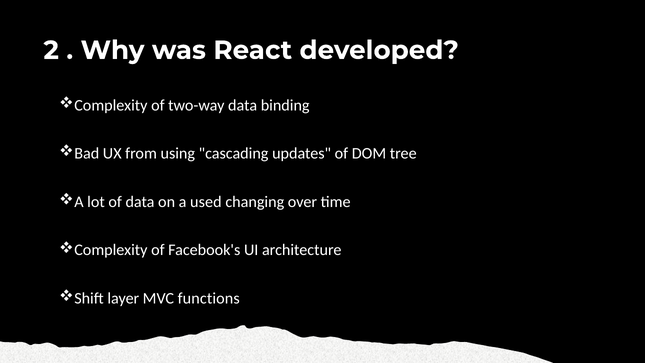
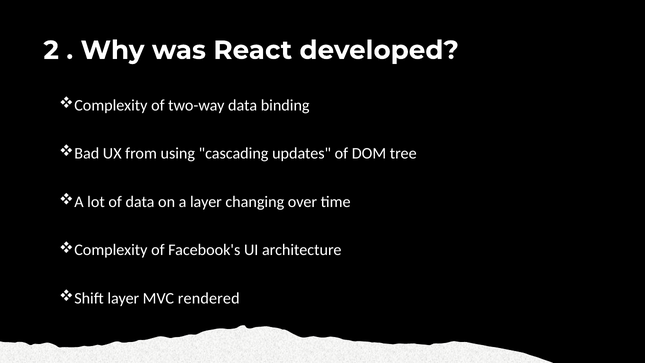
a used: used -> layer
functions: functions -> rendered
